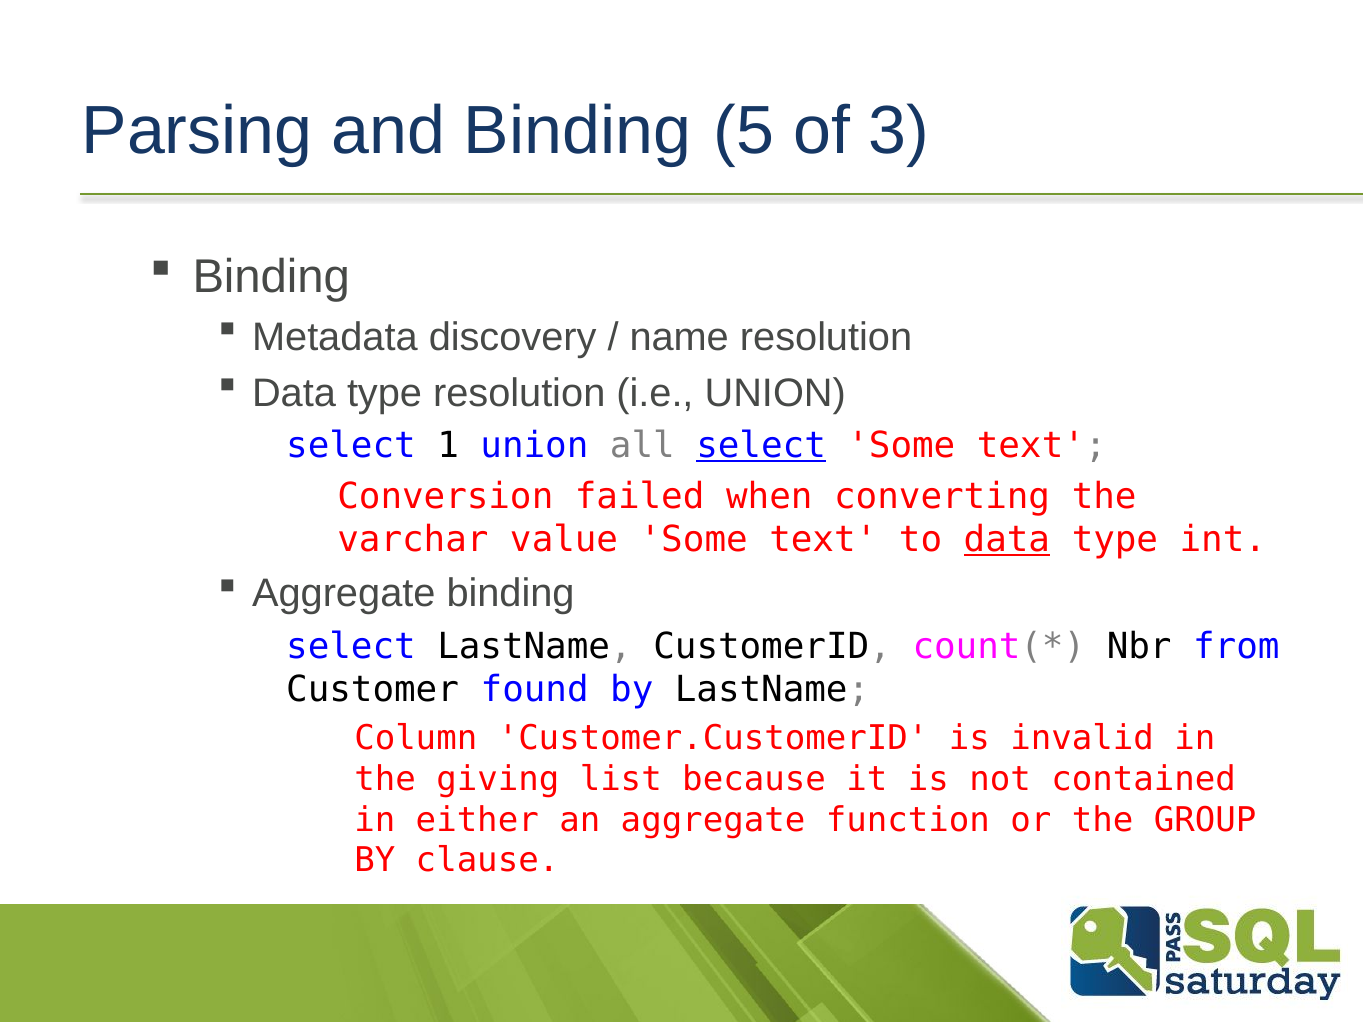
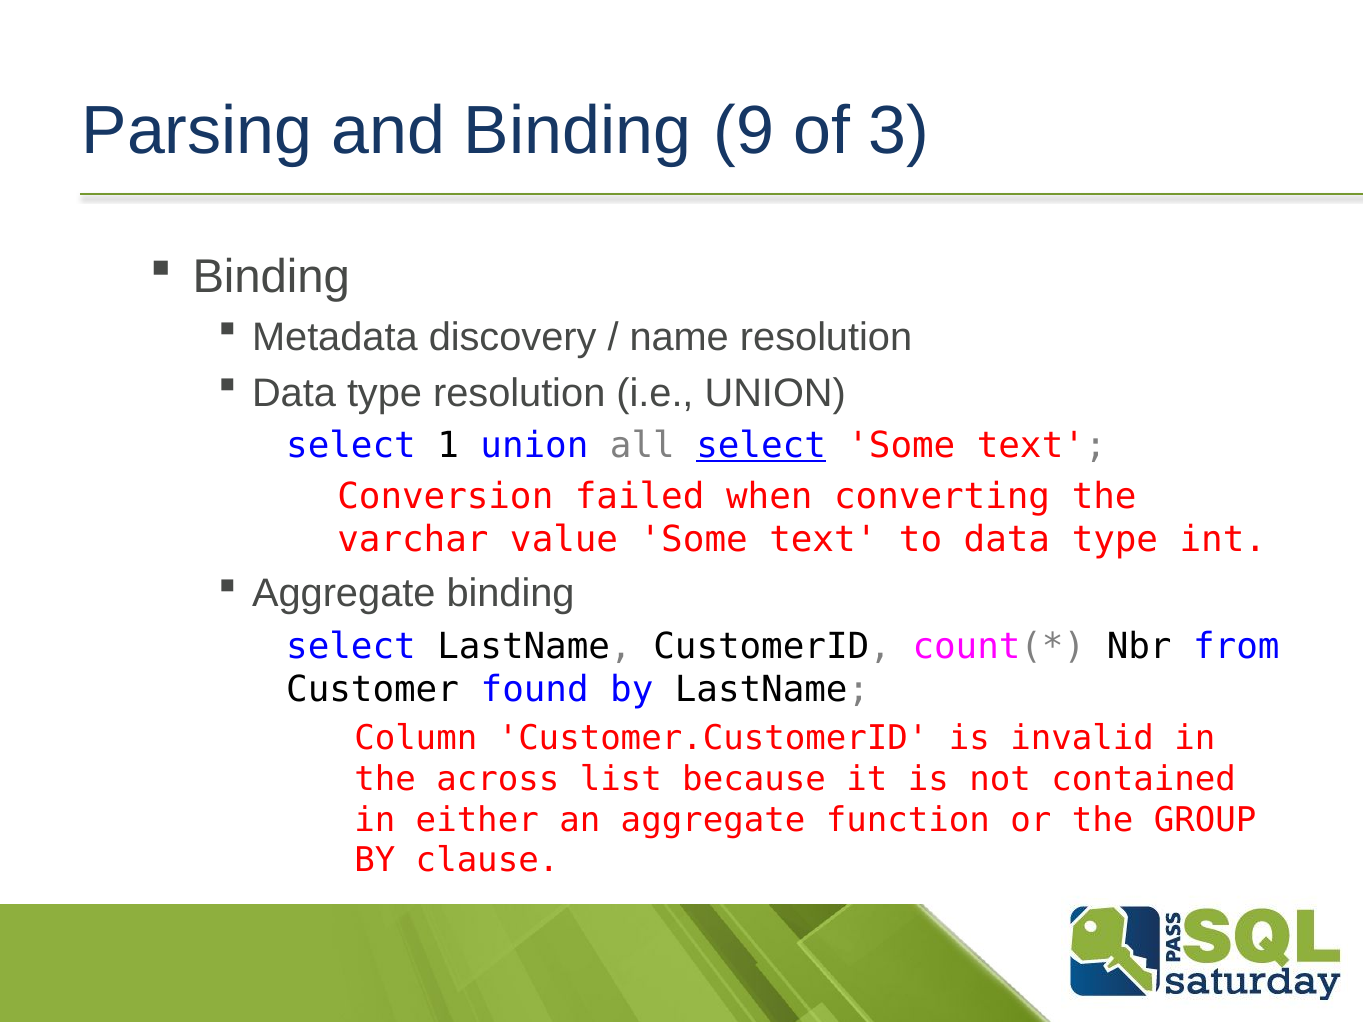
5: 5 -> 9
data at (1007, 540) underline: present -> none
giving: giving -> across
